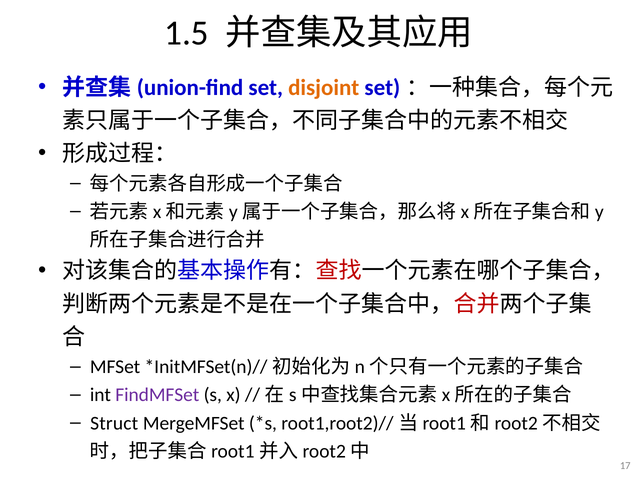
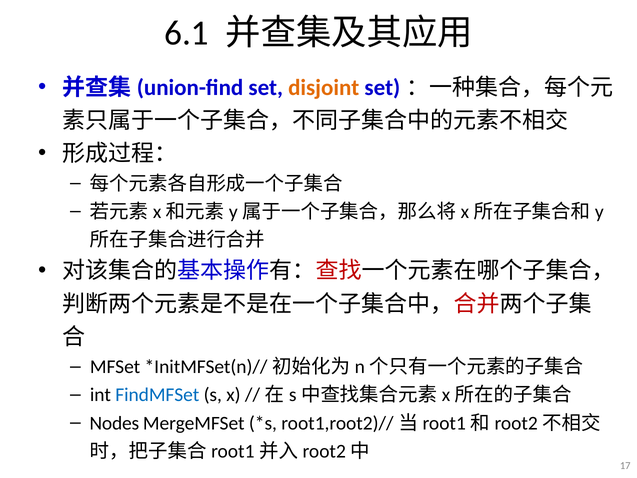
1.5: 1.5 -> 6.1
FindMFSet colour: purple -> blue
Struct: Struct -> Nodes
